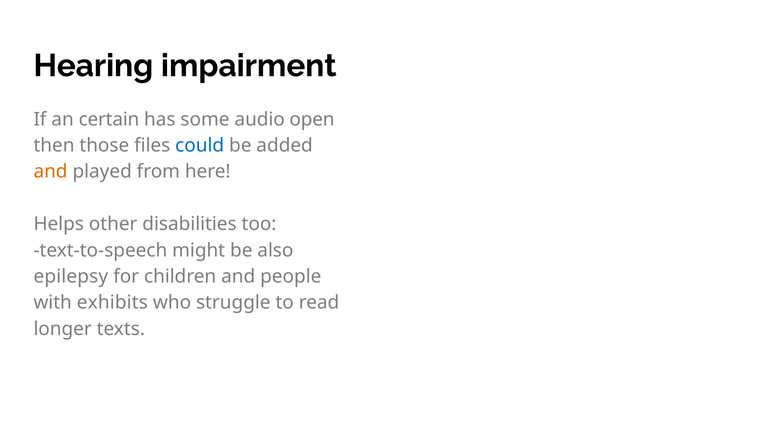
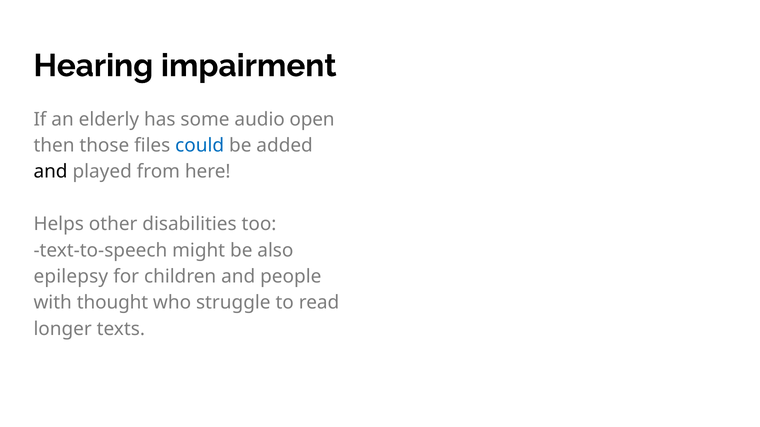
certain: certain -> elderly
and at (51, 172) colour: orange -> black
exhibits: exhibits -> thought
